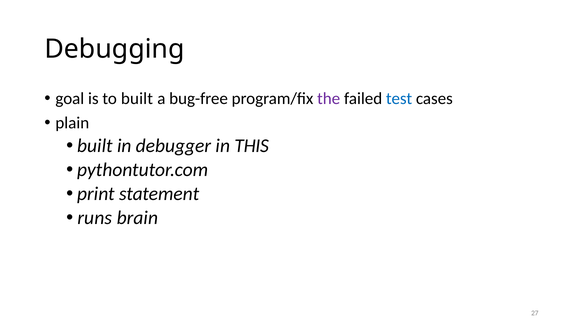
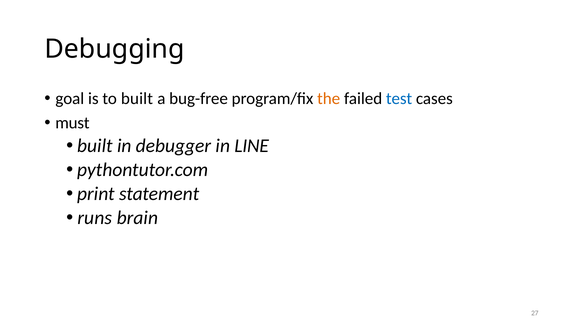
the colour: purple -> orange
plain: plain -> must
THIS: THIS -> LINE
